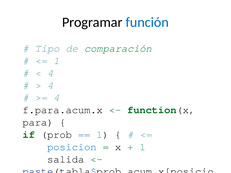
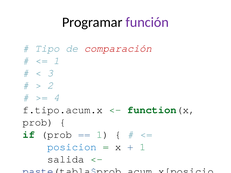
función colour: blue -> purple
comparación colour: green -> red
4 at (50, 73): 4 -> 3
4 at (50, 85): 4 -> 2
f.para.acum.x: f.para.acum.x -> f.tipo.acum.x
para at (38, 122): para -> prob
